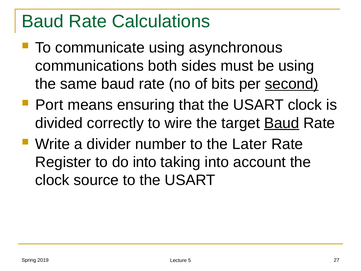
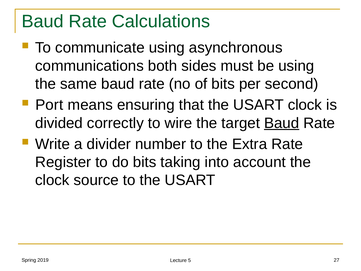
second underline: present -> none
Later: Later -> Extra
do into: into -> bits
